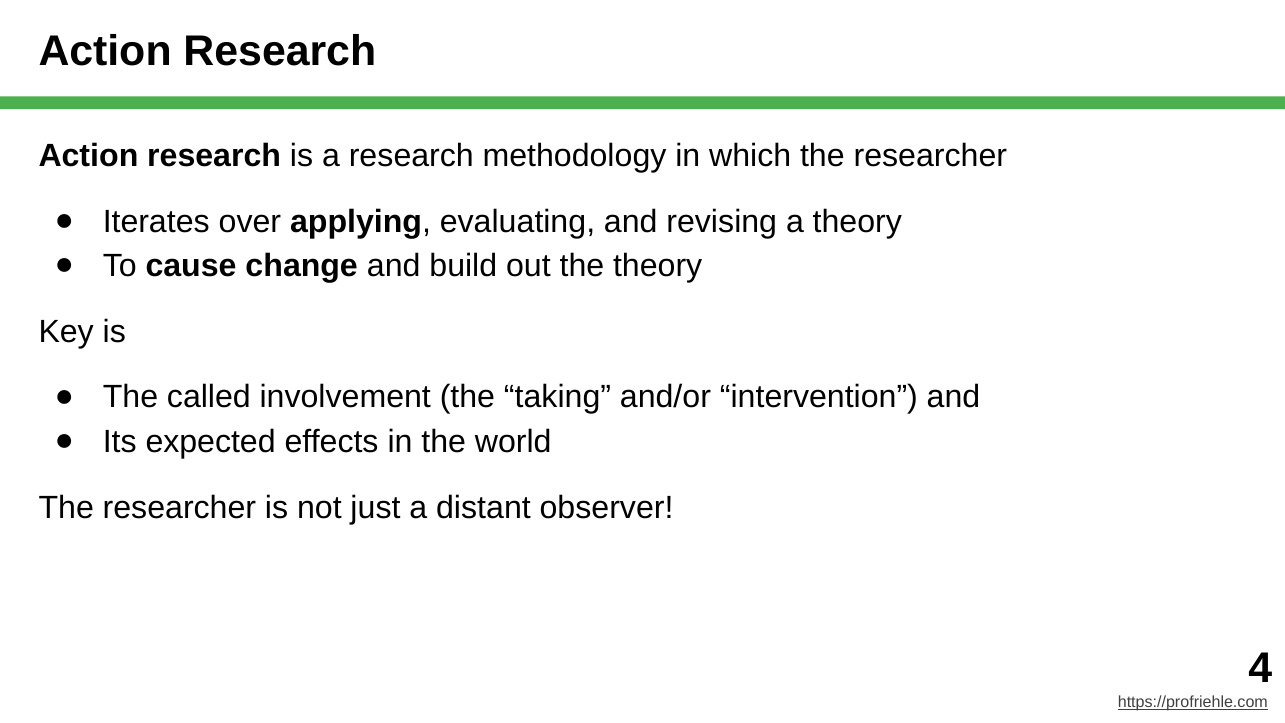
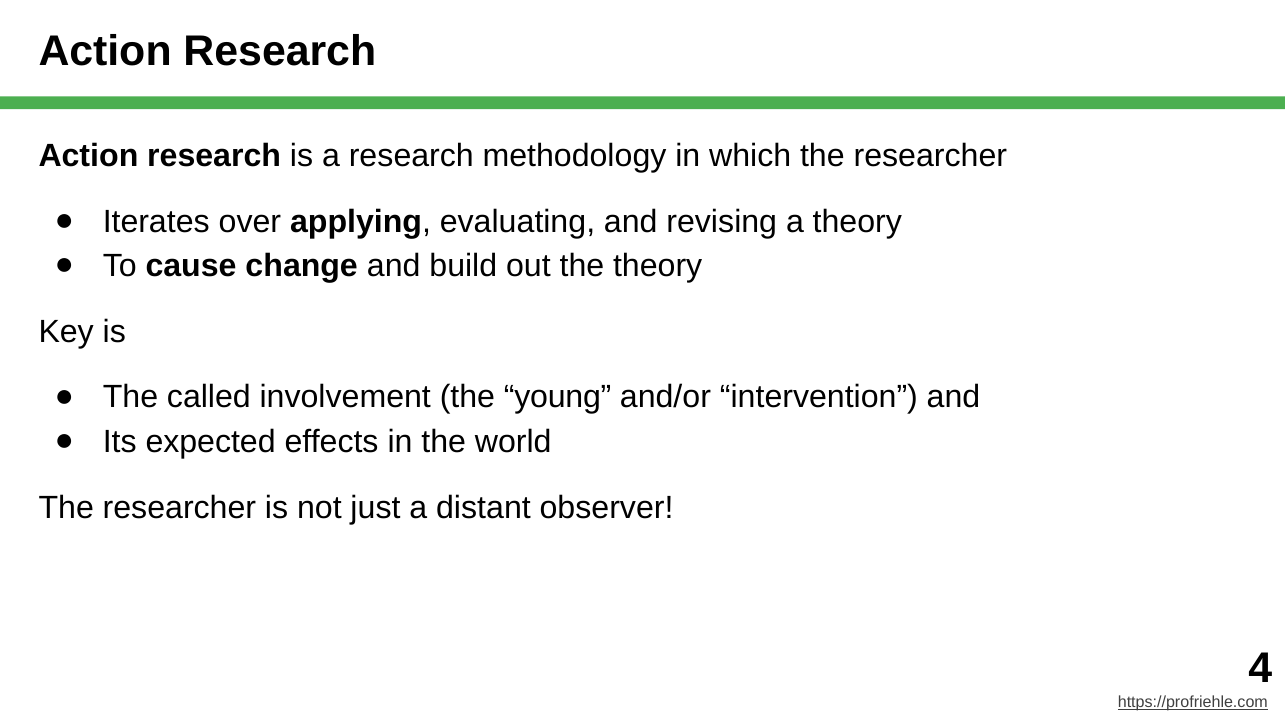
taking: taking -> young
